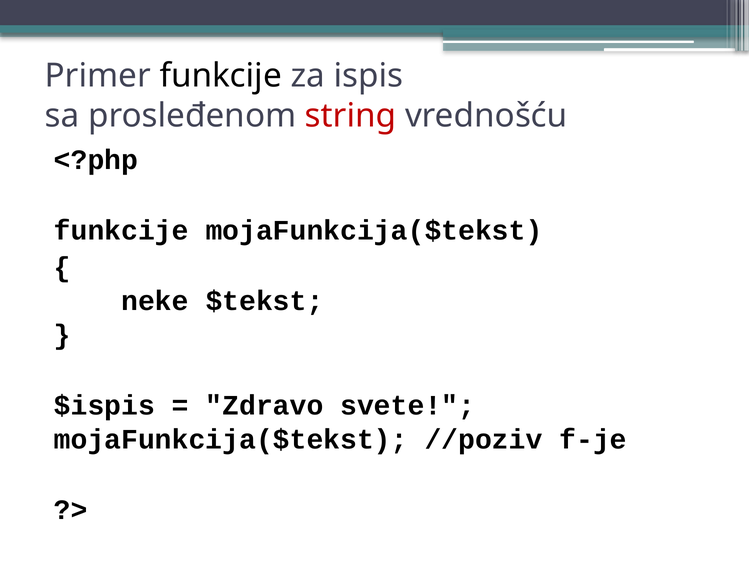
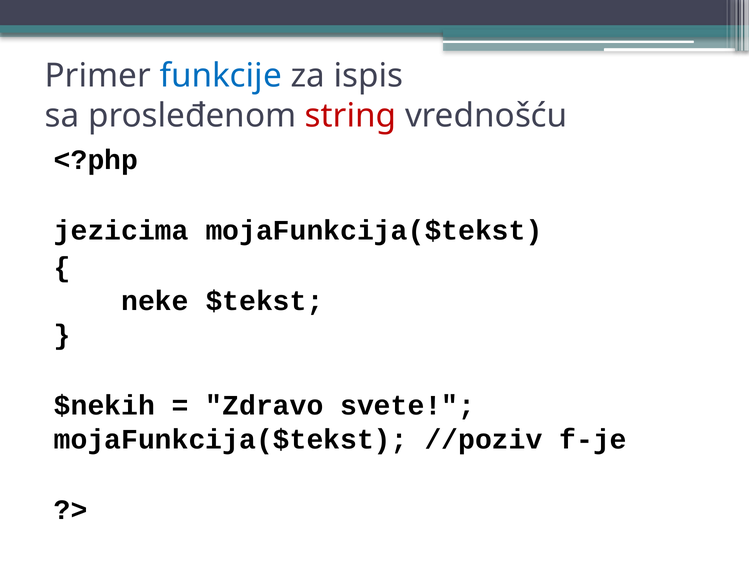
funkcije at (221, 76) colour: black -> blue
funkcije at (121, 230): funkcije -> jezicima
$ispis: $ispis -> $nekih
